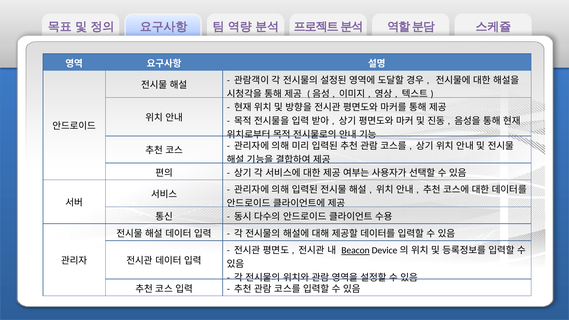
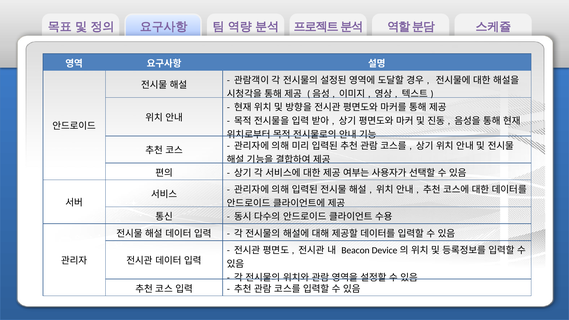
Beacon underline: present -> none
